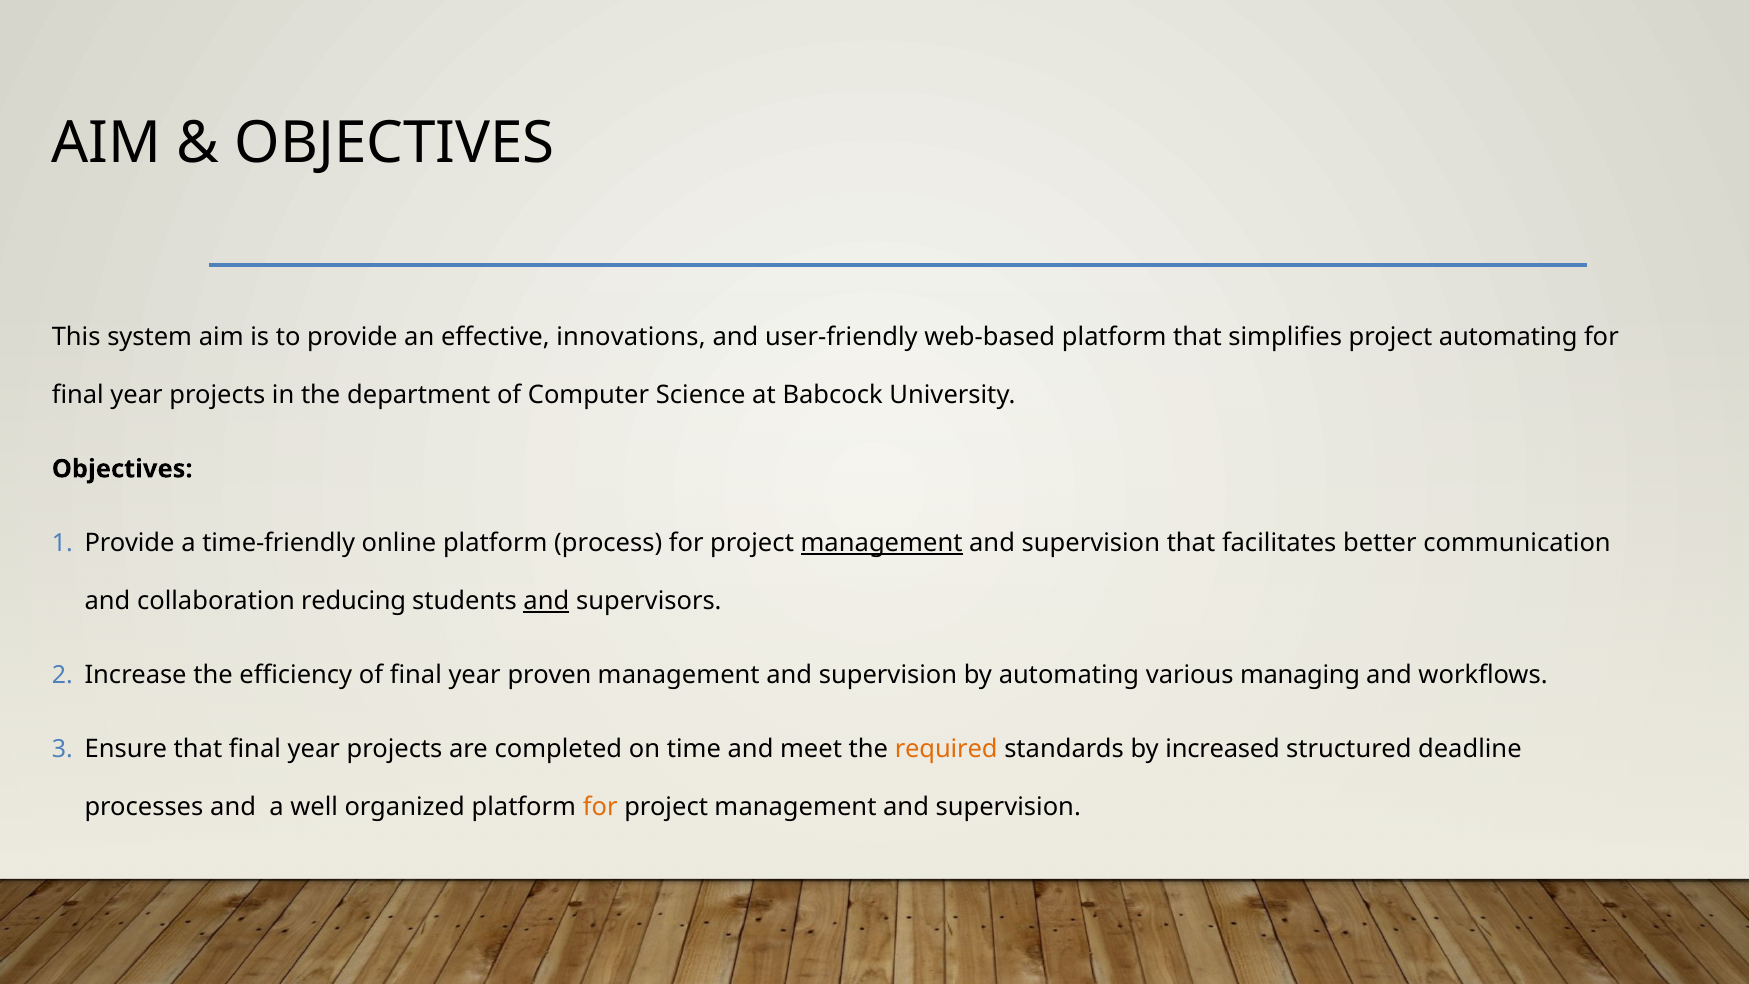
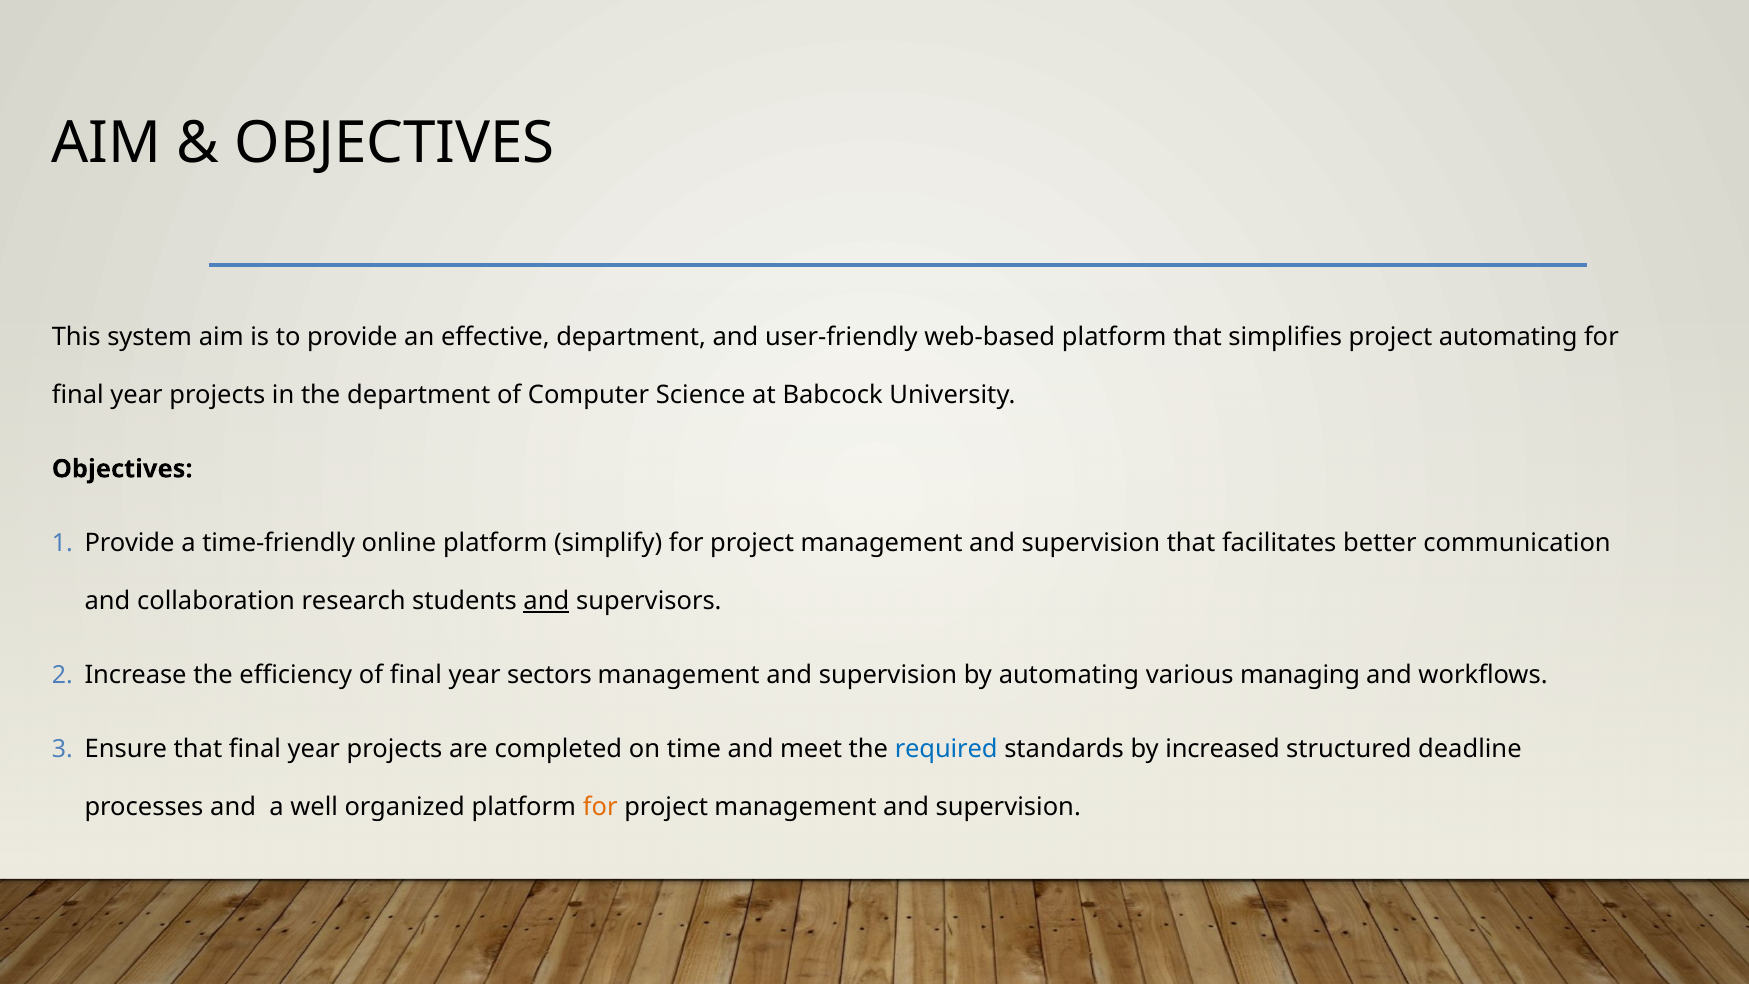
effective innovations: innovations -> department
process: process -> simplify
management at (882, 543) underline: present -> none
reducing: reducing -> research
proven: proven -> sectors
required colour: orange -> blue
